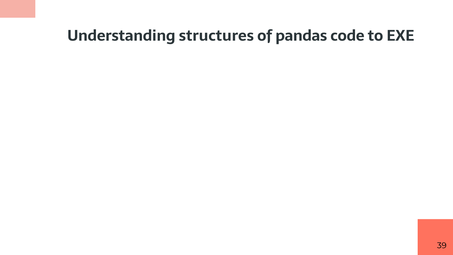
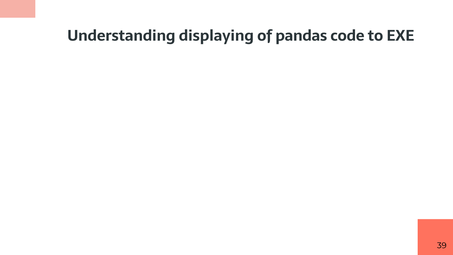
structures: structures -> displaying
